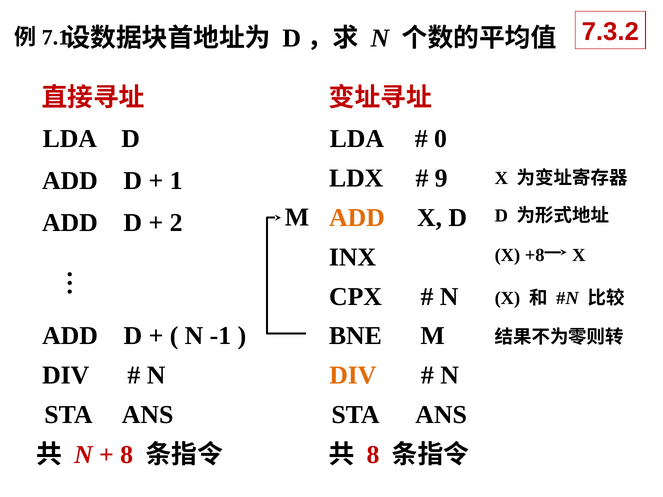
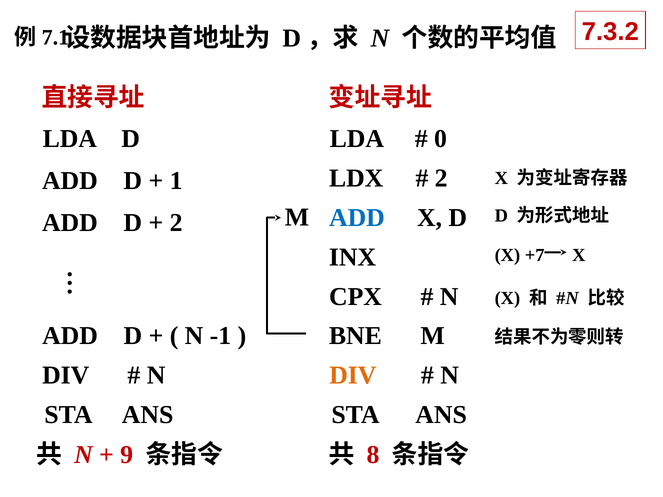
9 at (441, 178): 9 -> 2
ADD at (357, 218) colour: orange -> blue
+8: +8 -> +7
8 at (127, 455): 8 -> 9
